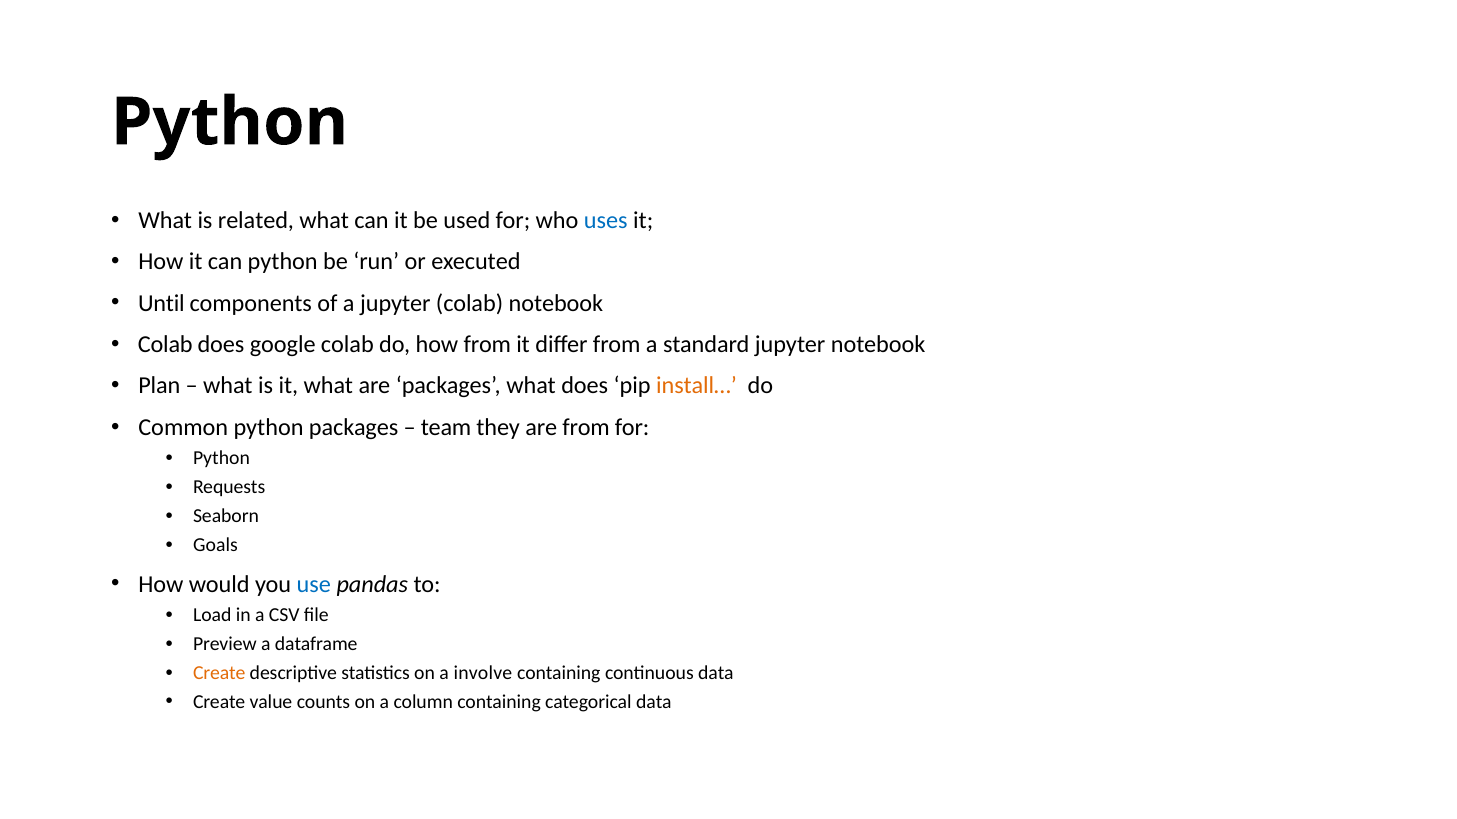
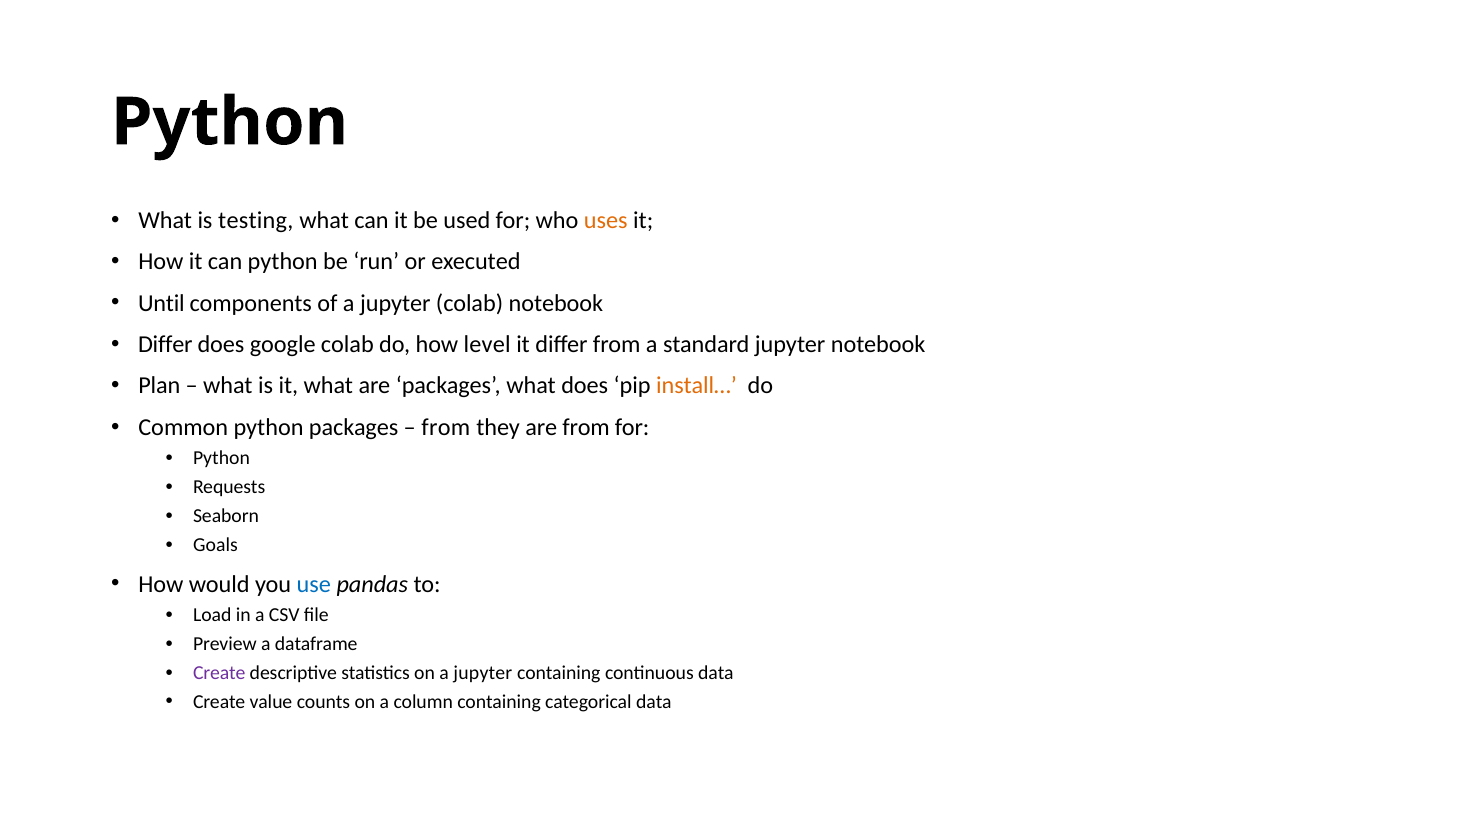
related: related -> testing
uses colour: blue -> orange
Colab at (165, 345): Colab -> Differ
how from: from -> level
team at (446, 427): team -> from
Create at (219, 674) colour: orange -> purple
on a involve: involve -> jupyter
